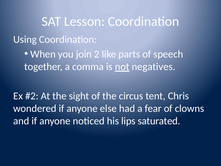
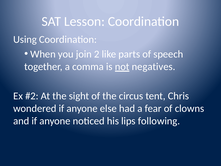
saturated: saturated -> following
